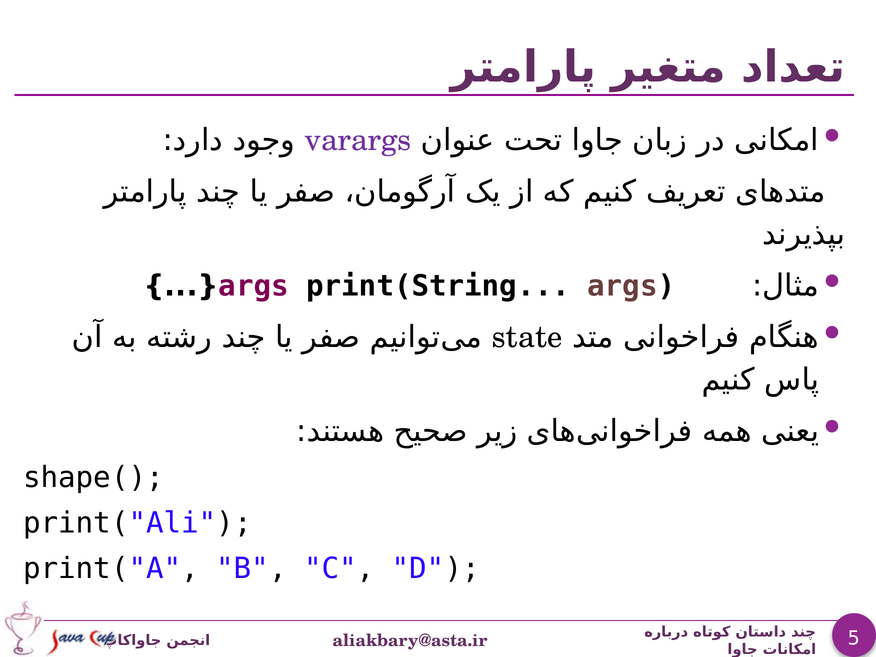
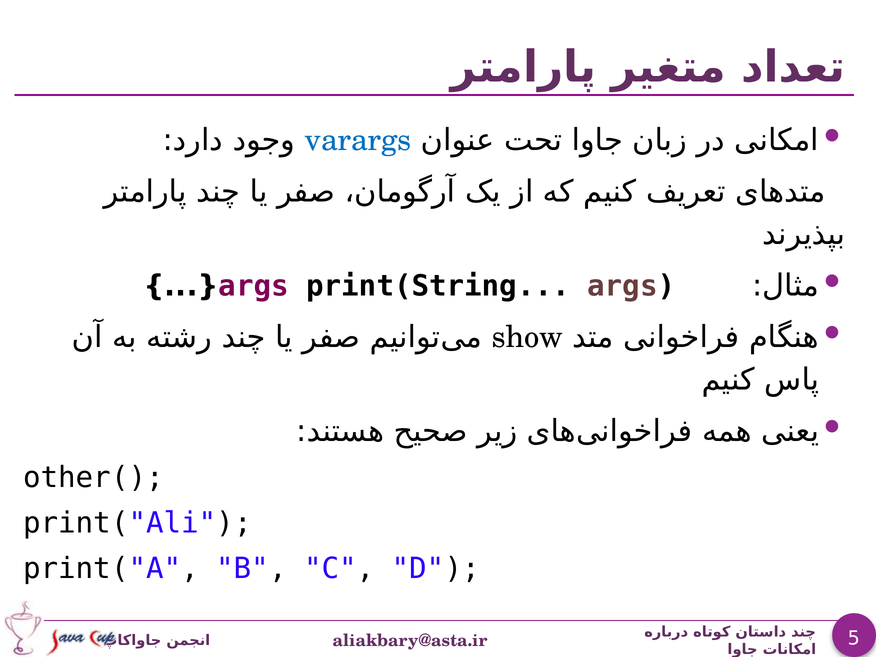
varargs colour: purple -> blue
state: state -> show
shape(: shape( -> other(
